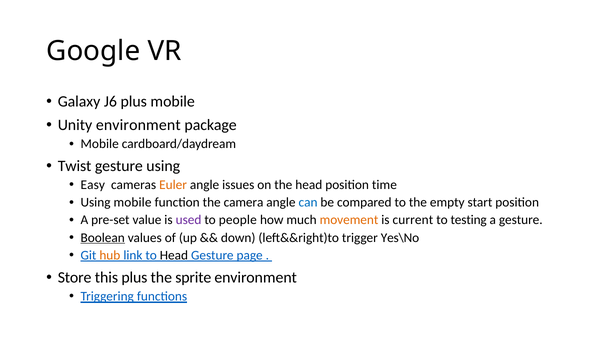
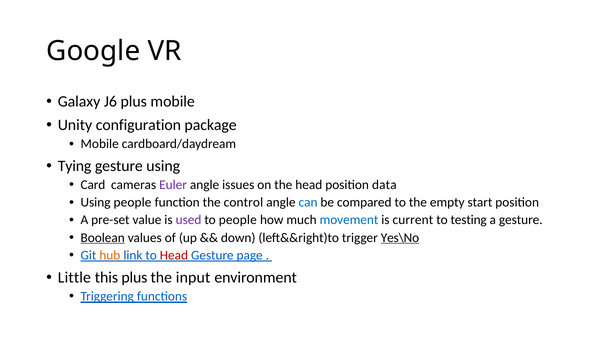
Unity environment: environment -> configuration
Twist: Twist -> Tying
Easy: Easy -> Card
Euler colour: orange -> purple
time: time -> data
Using mobile: mobile -> people
camera: camera -> control
movement colour: orange -> blue
Yes\No underline: none -> present
Head at (174, 255) colour: black -> red
Store: Store -> Little
sprite: sprite -> input
